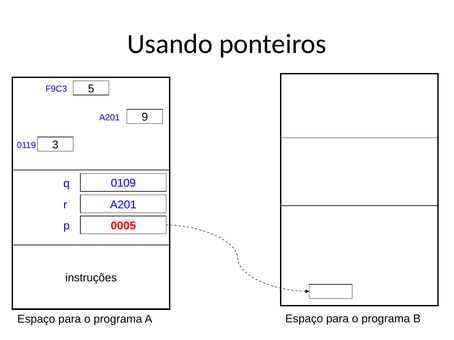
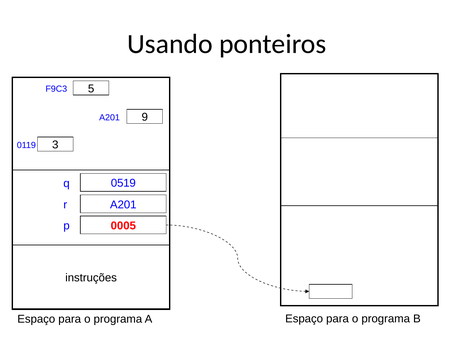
0109: 0109 -> 0519
